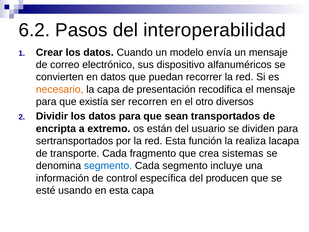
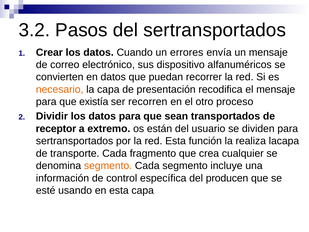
6.2: 6.2 -> 3.2
del interoperabilidad: interoperabilidad -> sertransportados
modelo: modelo -> errores
diversos: diversos -> proceso
encripta: encripta -> receptor
sistemas: sistemas -> cualquier
segmento at (108, 166) colour: blue -> orange
